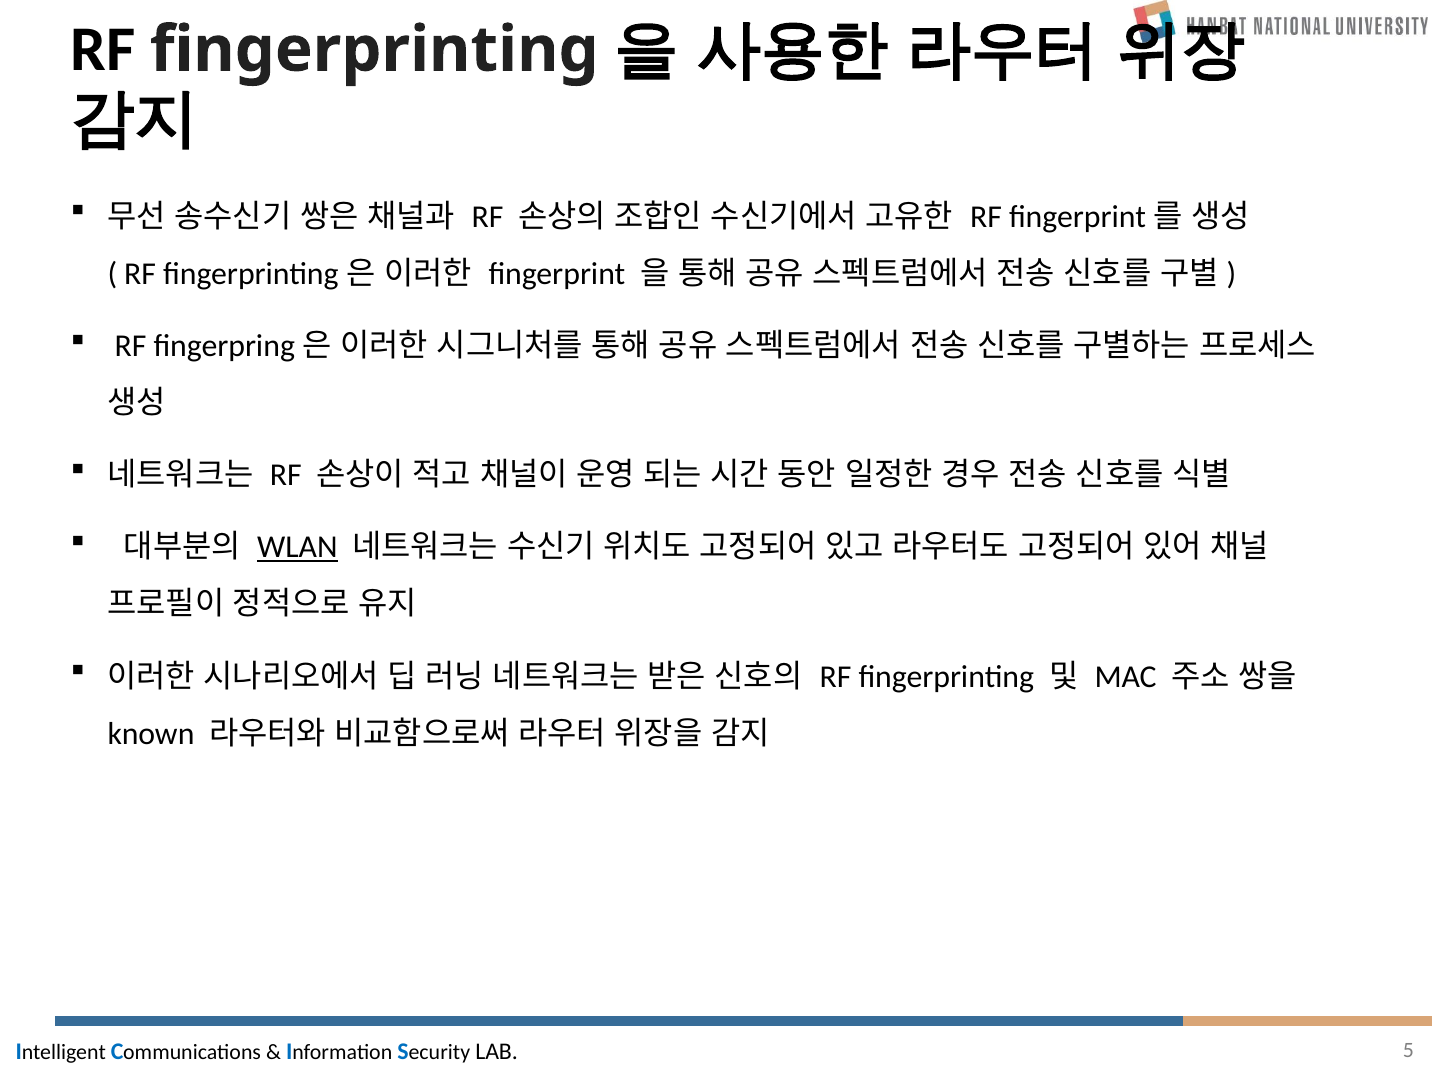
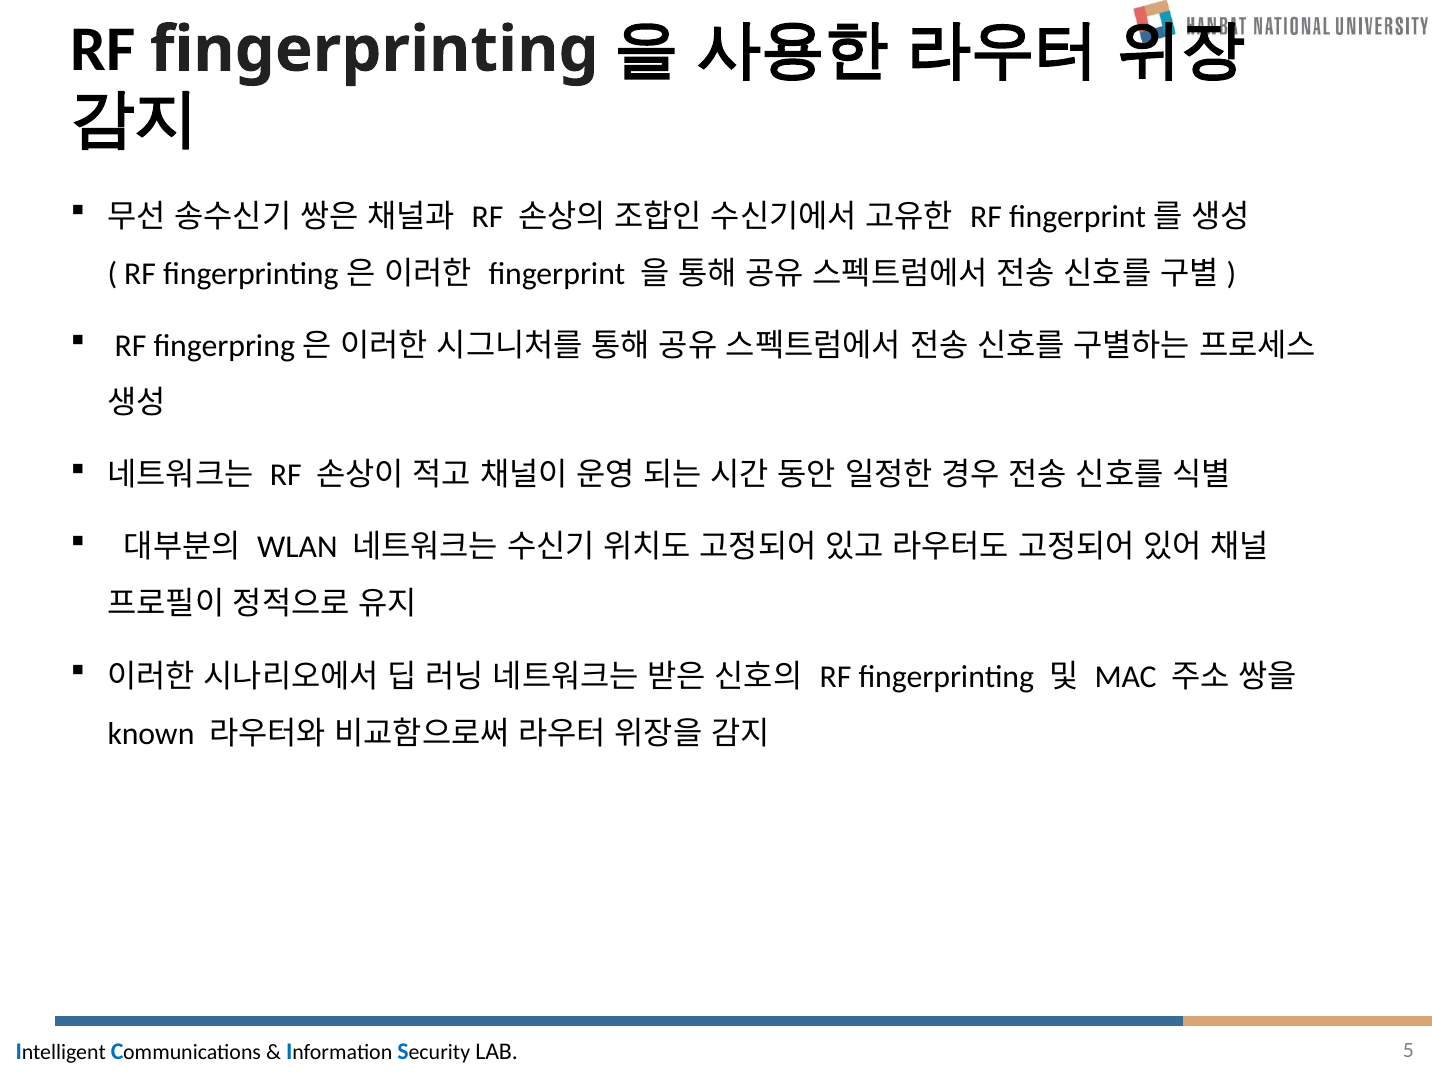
WLAN underline: present -> none
